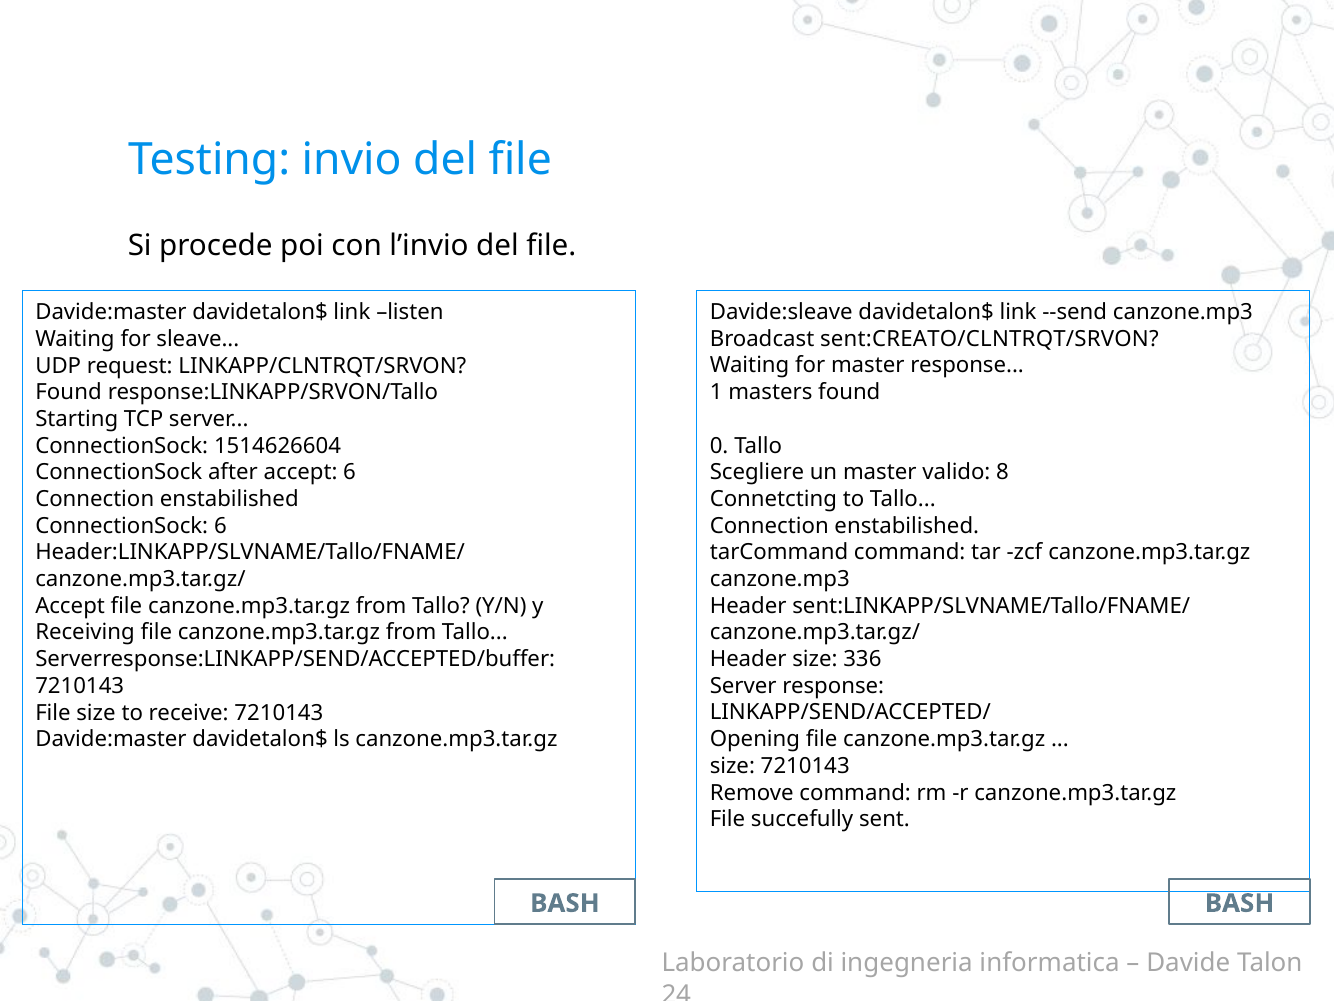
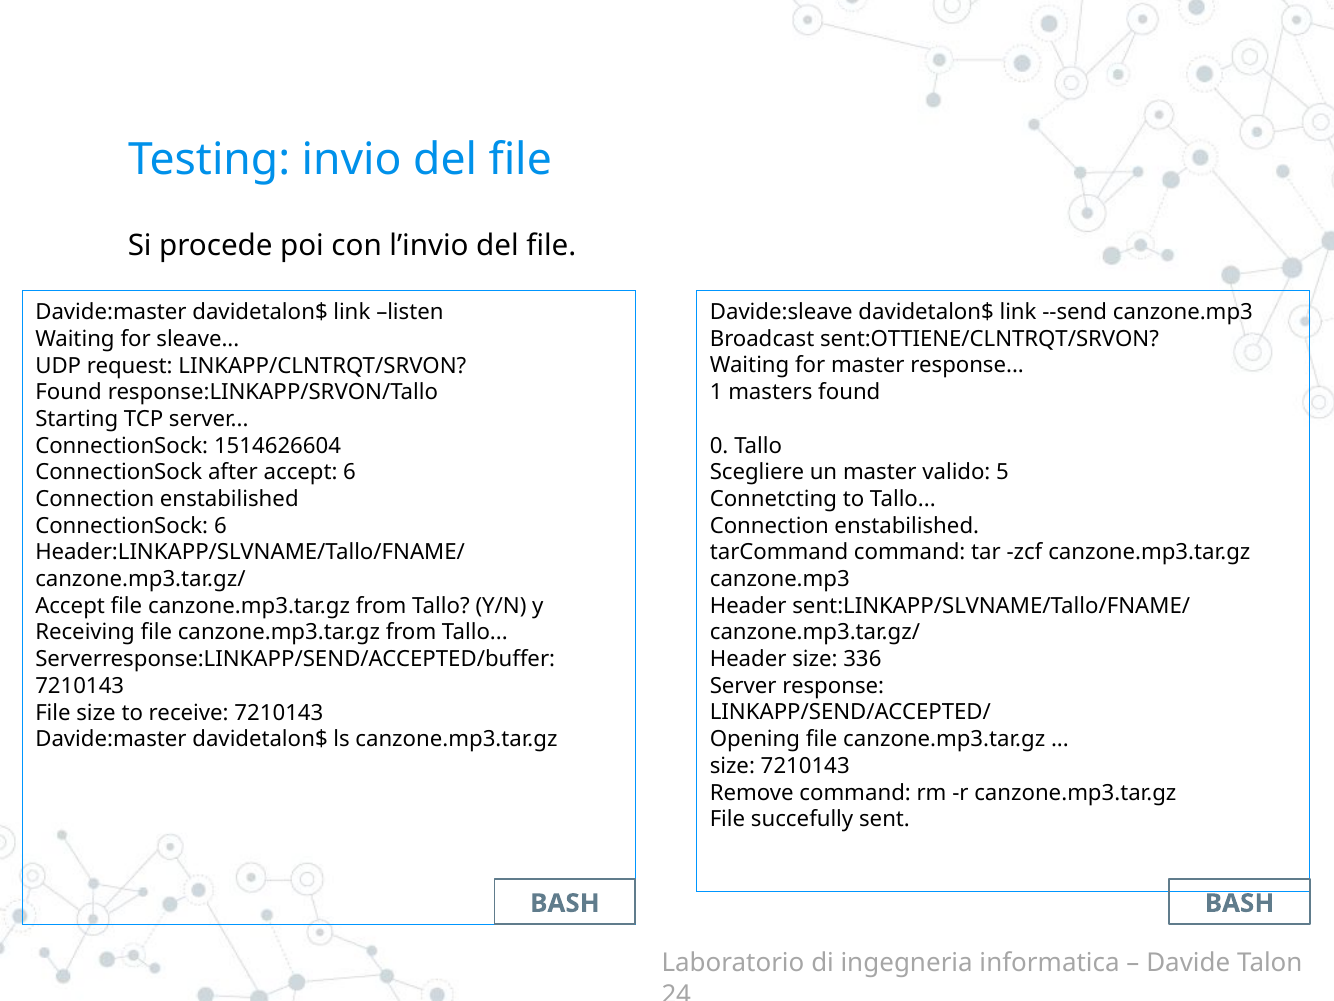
sent:CREATO/CLNTRQT/SRVON: sent:CREATO/CLNTRQT/SRVON -> sent:OTTIENE/CLNTRQT/SRVON
8: 8 -> 5
